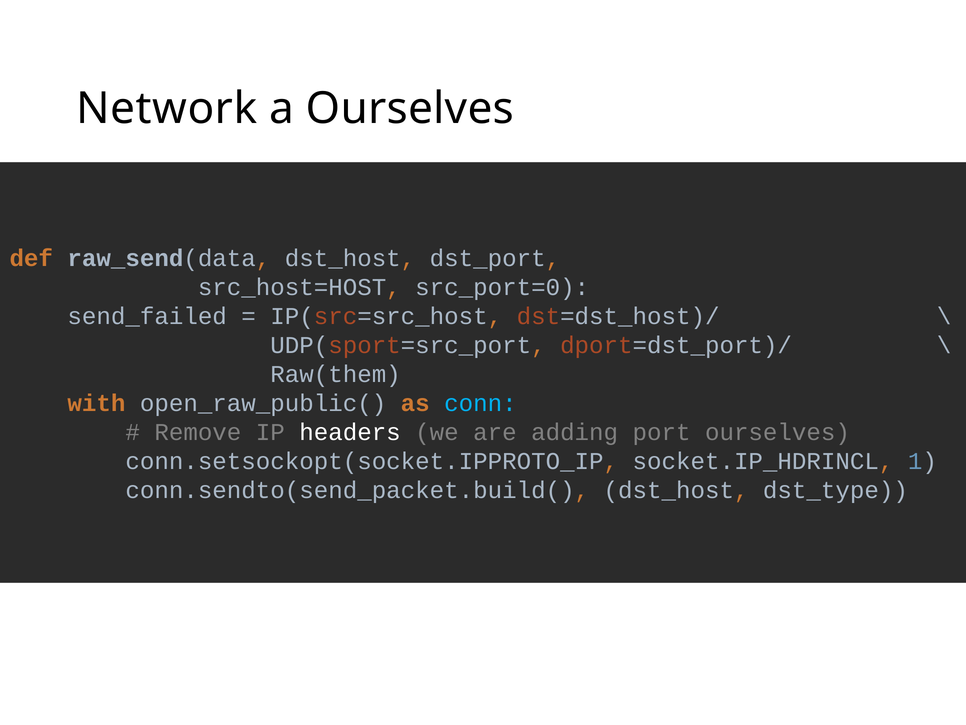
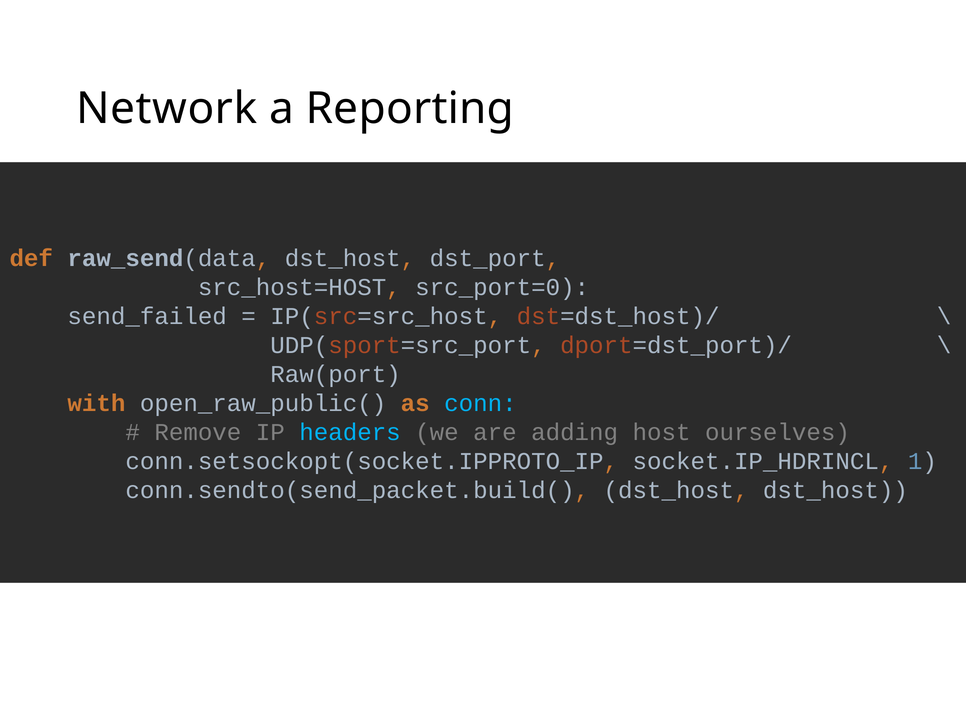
a Ourselves: Ourselves -> Reporting
Raw(them: Raw(them -> Raw(port
headers colour: white -> light blue
port: port -> host
dst_host dst_type: dst_type -> dst_host
